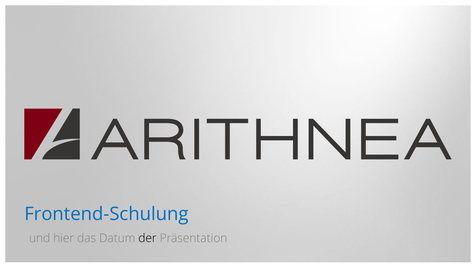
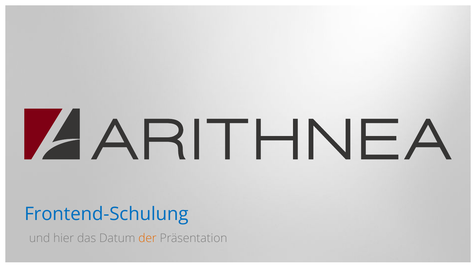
der colour: black -> orange
